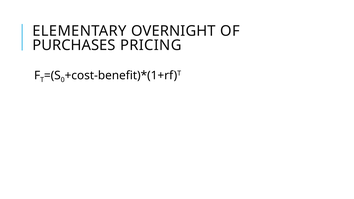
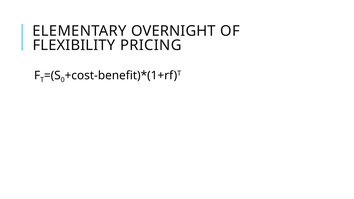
PURCHASES: PURCHASES -> FLEXIBILITY
